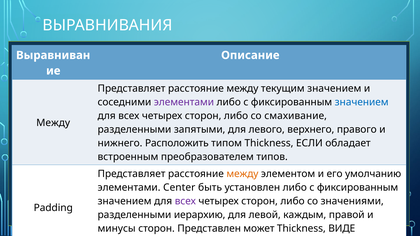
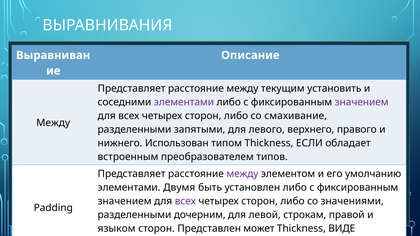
текущим значением: значением -> установить
значением at (362, 102) colour: blue -> purple
Расположить: Расположить -> Использован
между at (242, 174) colour: orange -> purple
Center: Center -> Двумя
разделенными иерархию: иерархию -> дочерним
левой каждым: каждым -> строкам
минусы: минусы -> языком
